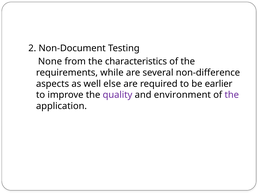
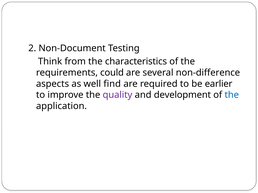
None: None -> Think
while: while -> could
else: else -> find
environment: environment -> development
the at (232, 95) colour: purple -> blue
